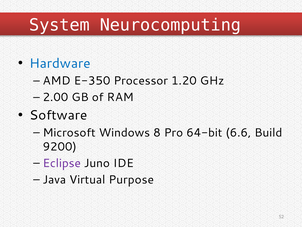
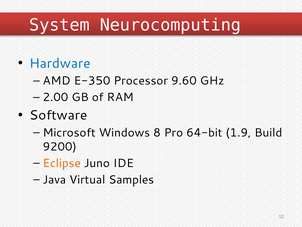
1.20: 1.20 -> 9.60
6.6: 6.6 -> 1.9
Eclipse colour: purple -> orange
Purpose: Purpose -> Samples
